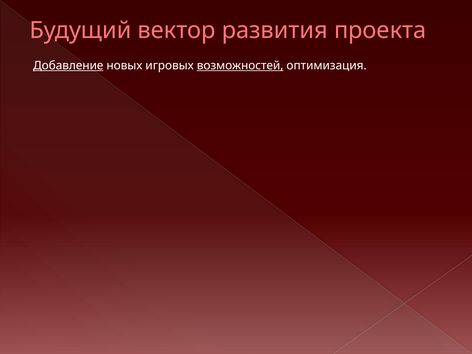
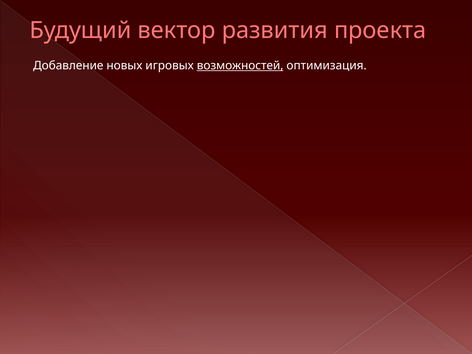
Добавление underline: present -> none
